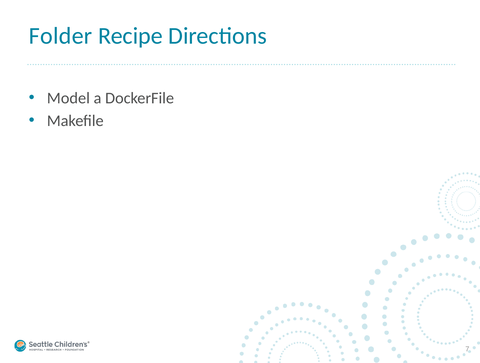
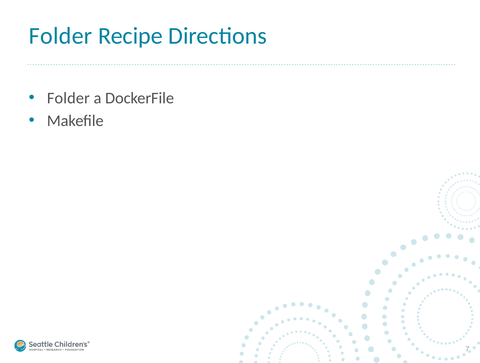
Model at (68, 98): Model -> Folder
